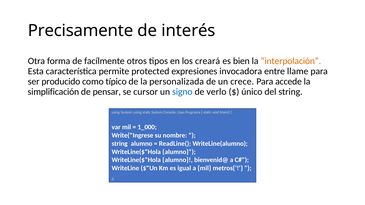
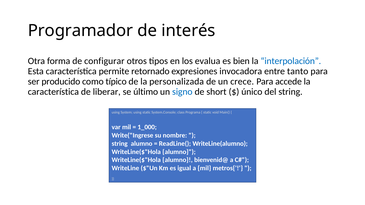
Precisamente: Precisamente -> Programador
facílmente: facílmente -> configurar
creará: creará -> evalua
interpolación colour: orange -> blue
protected: protected -> retornado
llame: llame -> tanto
simplificación at (53, 92): simplificación -> característica
pensar: pensar -> liberar
cursor: cursor -> último
verlo: verlo -> short
